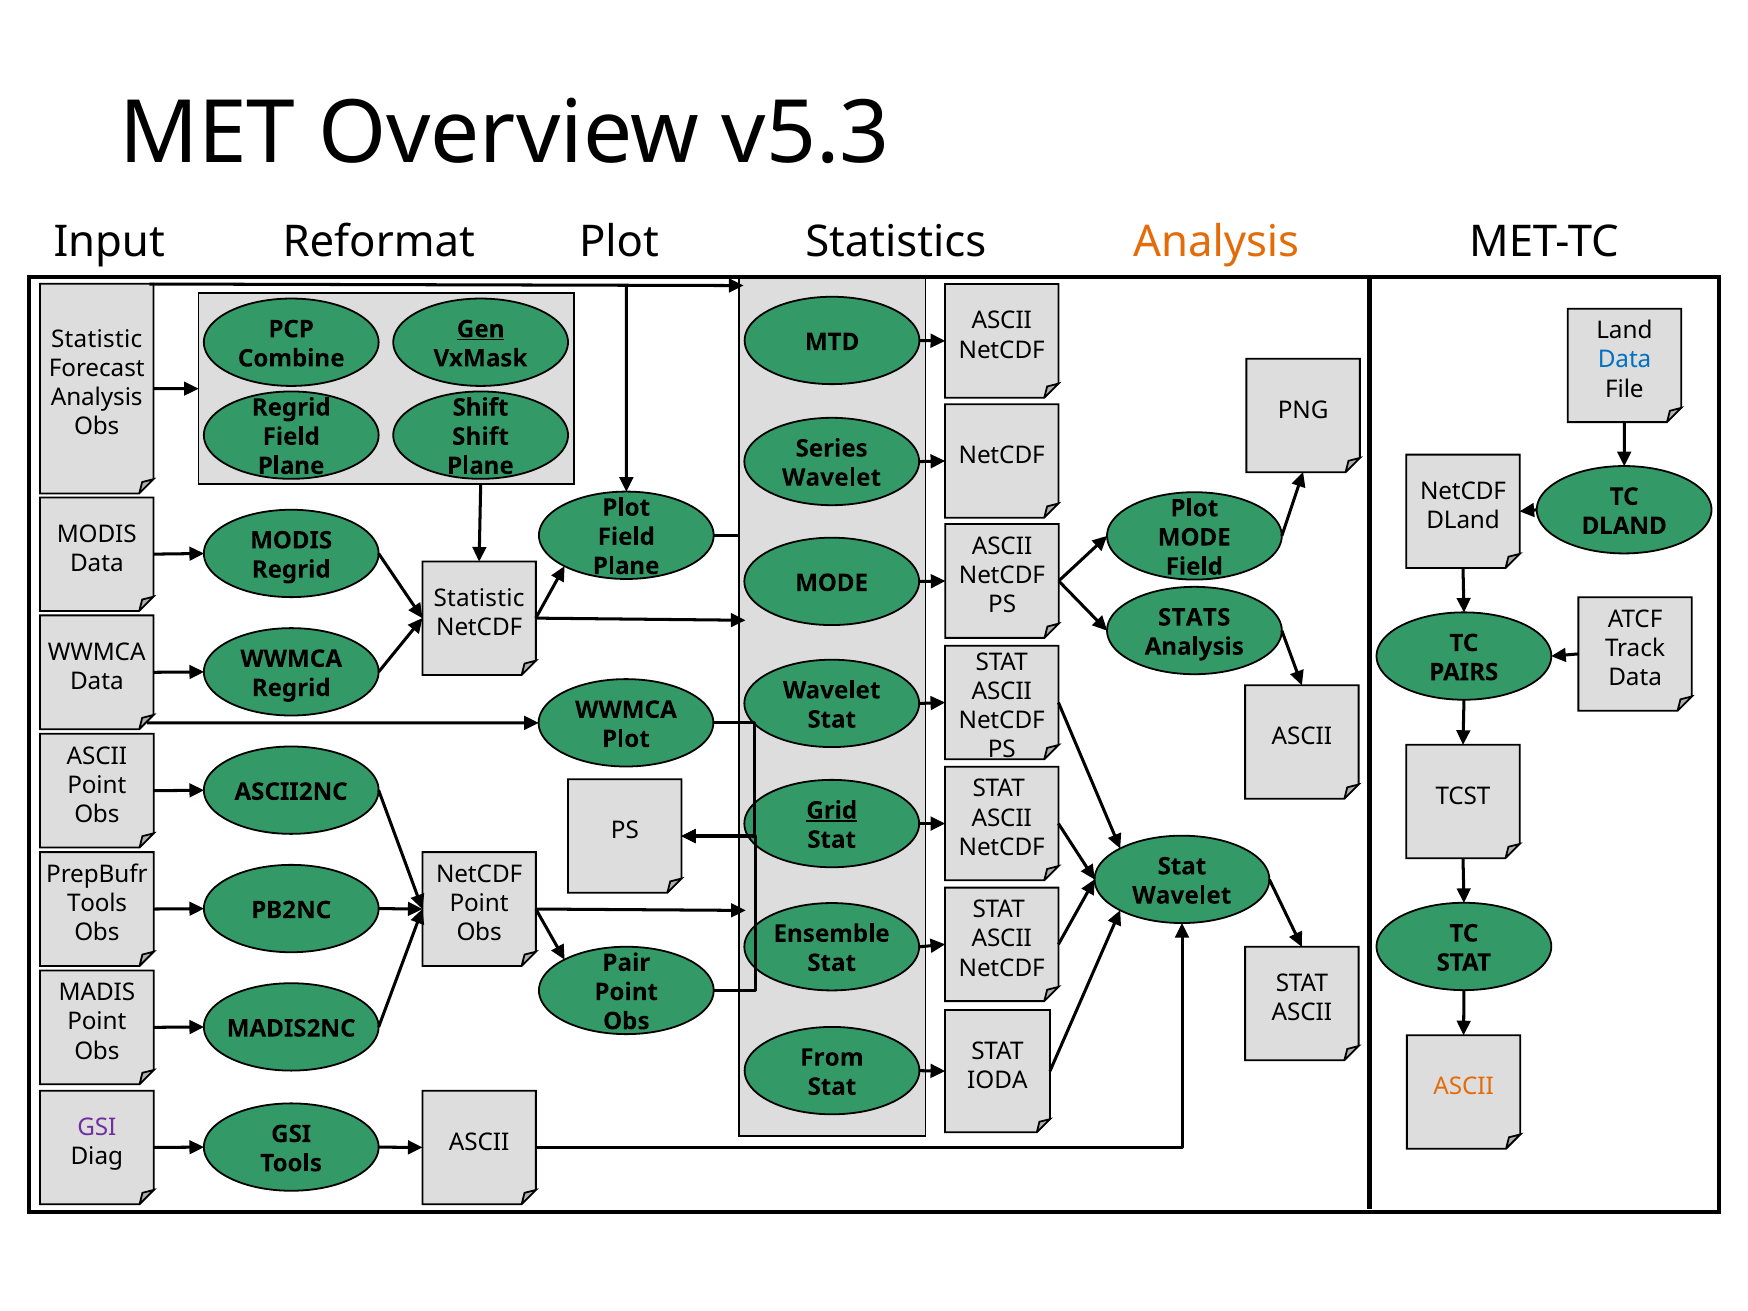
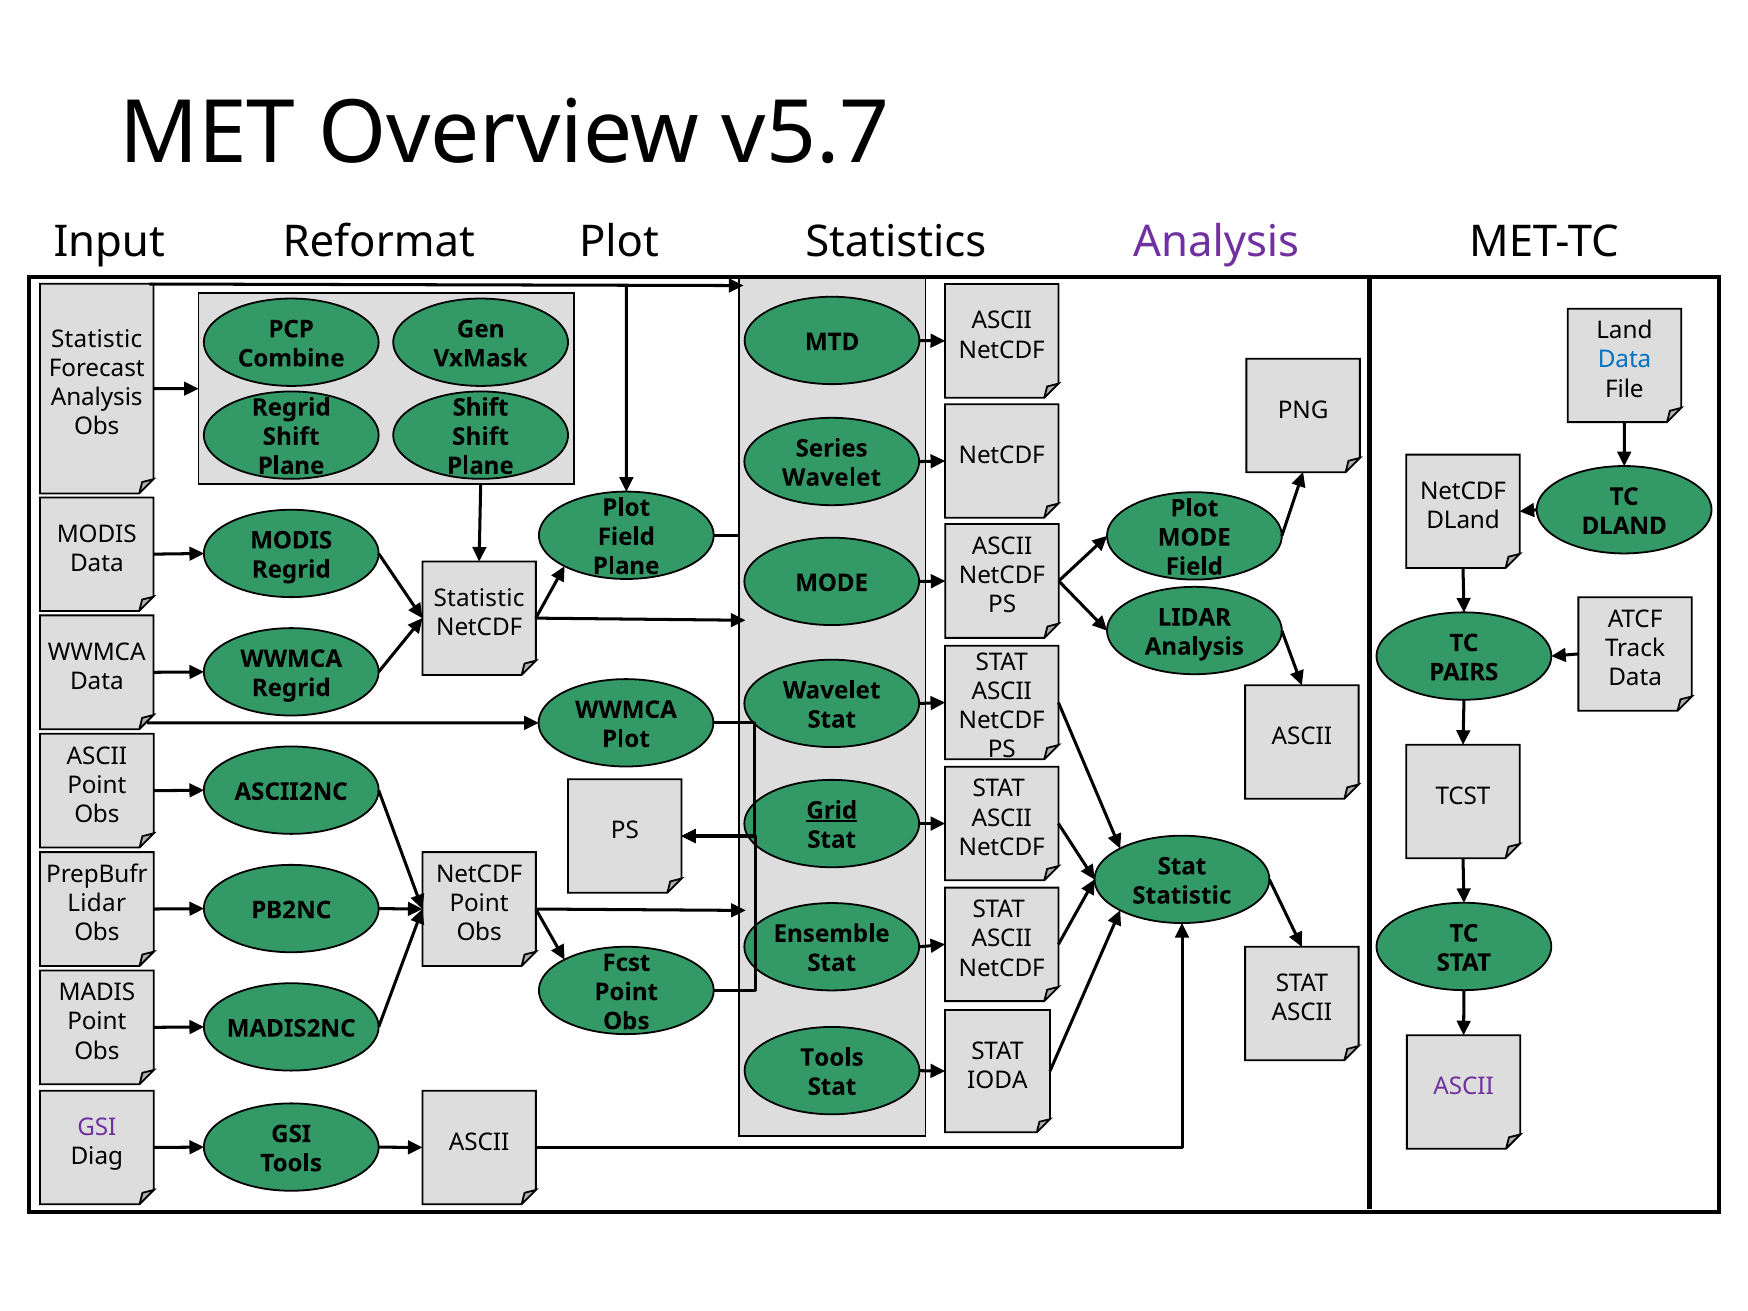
v5.3: v5.3 -> v5.7
Analysis at (1216, 242) colour: orange -> purple
Gen underline: present -> none
Field at (291, 437): Field -> Shift
STATS at (1194, 618): STATS -> LIDAR
Wavelet at (1182, 896): Wavelet -> Statistic
Tools at (97, 904): Tools -> Lidar
Pair: Pair -> Fcst
From at (832, 1058): From -> Tools
ASCII at (1464, 1086) colour: orange -> purple
